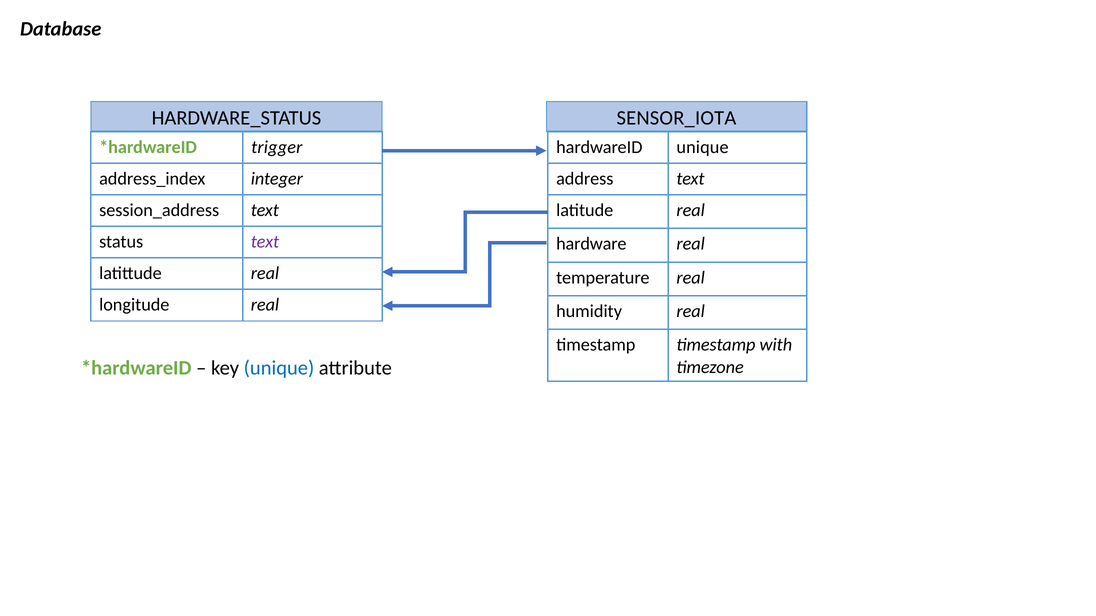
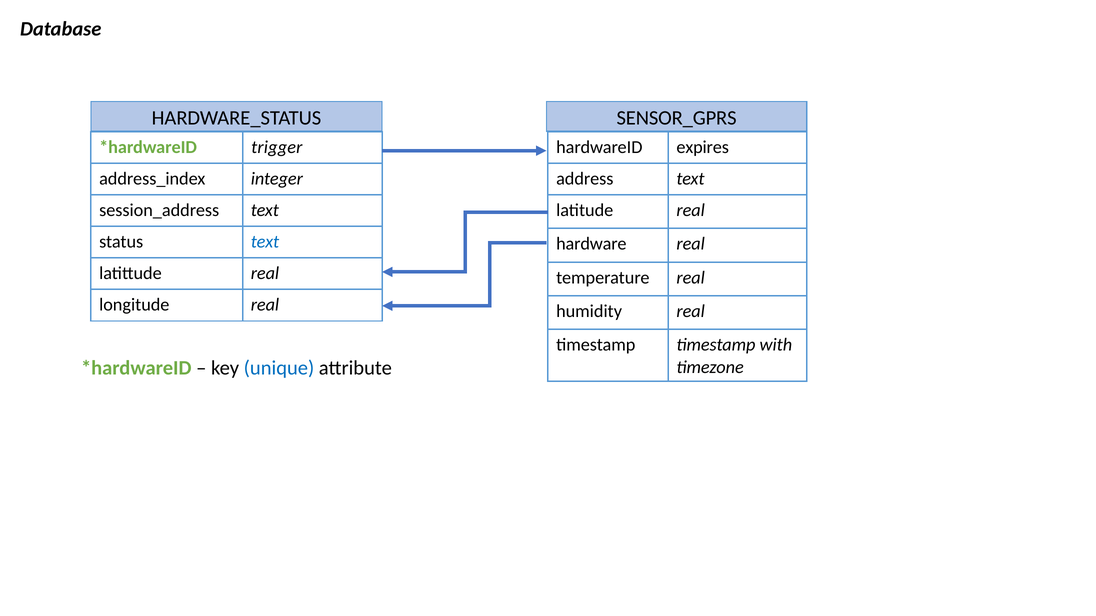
SENSOR_IOTA: SENSOR_IOTA -> SENSOR_GPRS
hardwareID unique: unique -> expires
text at (265, 242) colour: purple -> blue
